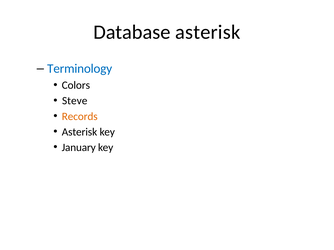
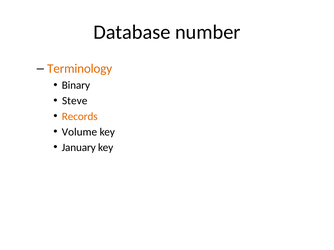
Database asterisk: asterisk -> number
Terminology colour: blue -> orange
Colors: Colors -> Binary
Asterisk at (79, 132): Asterisk -> Volume
